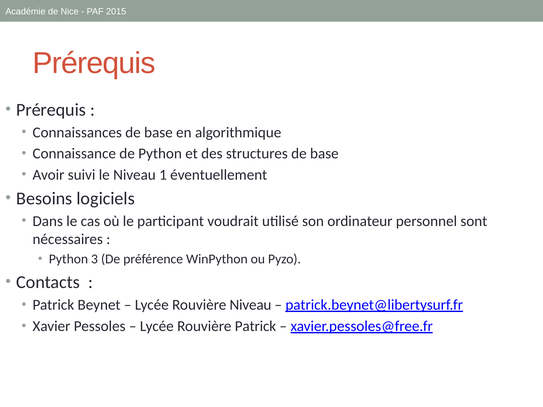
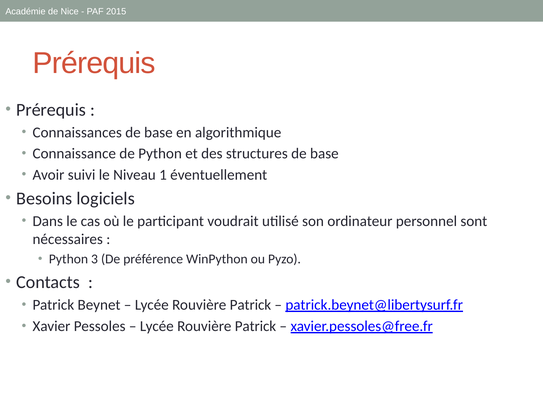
Niveau at (250, 305): Niveau -> Patrick
